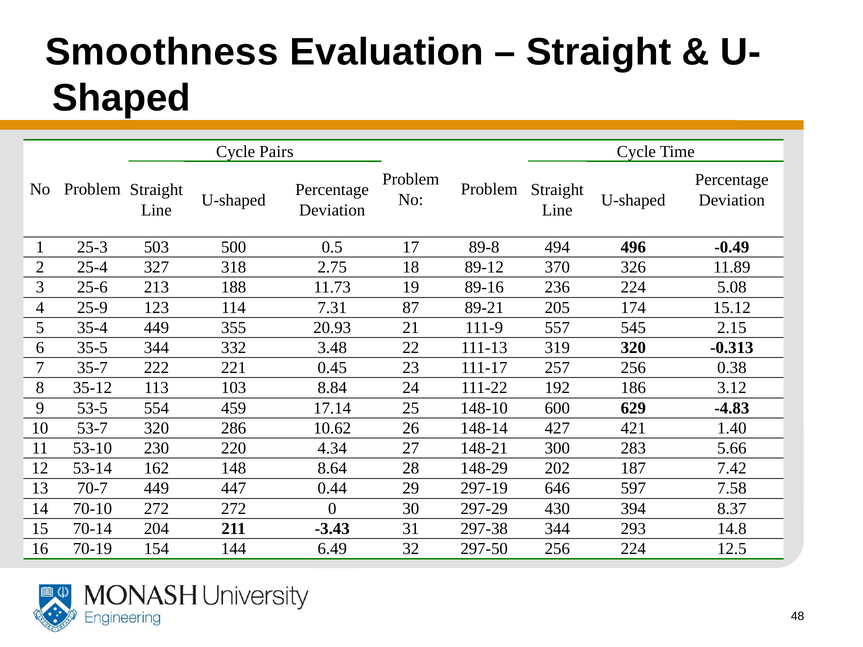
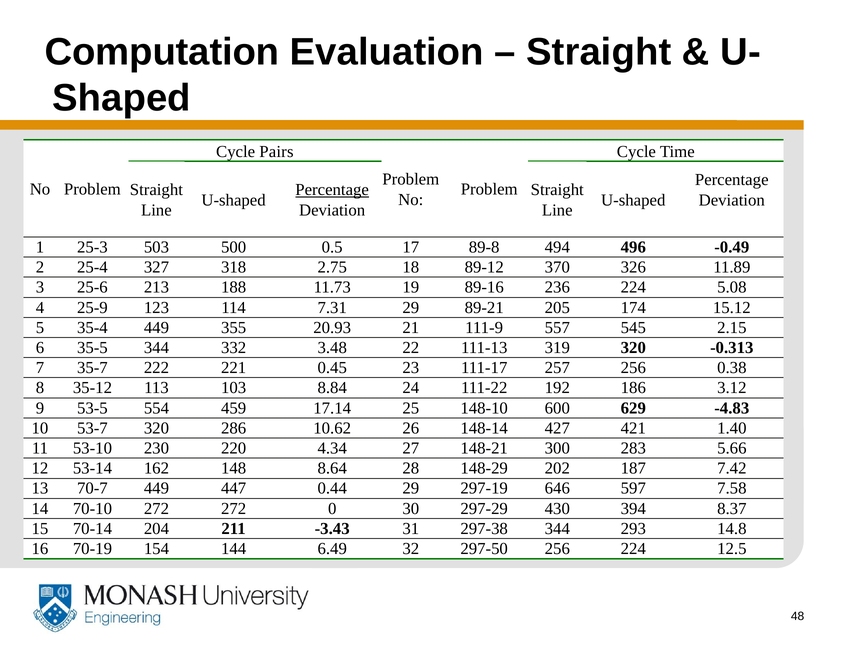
Smoothness: Smoothness -> Computation
Percentage at (332, 190) underline: none -> present
7.31 87: 87 -> 29
